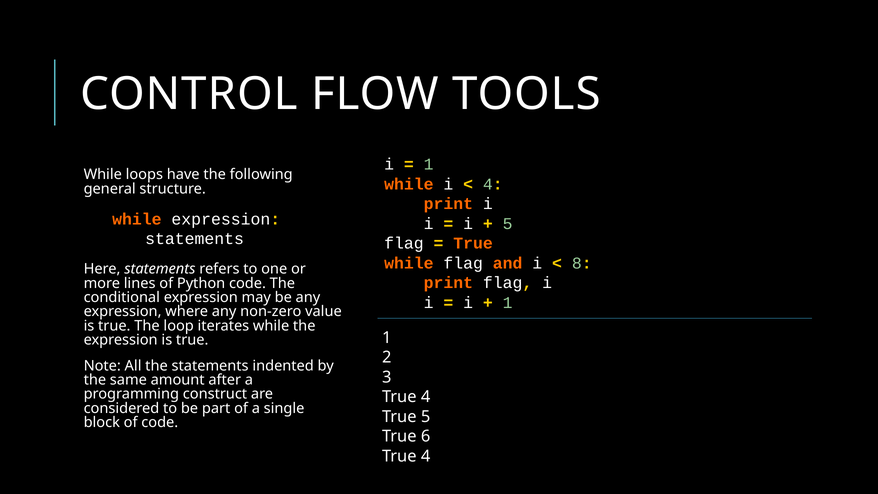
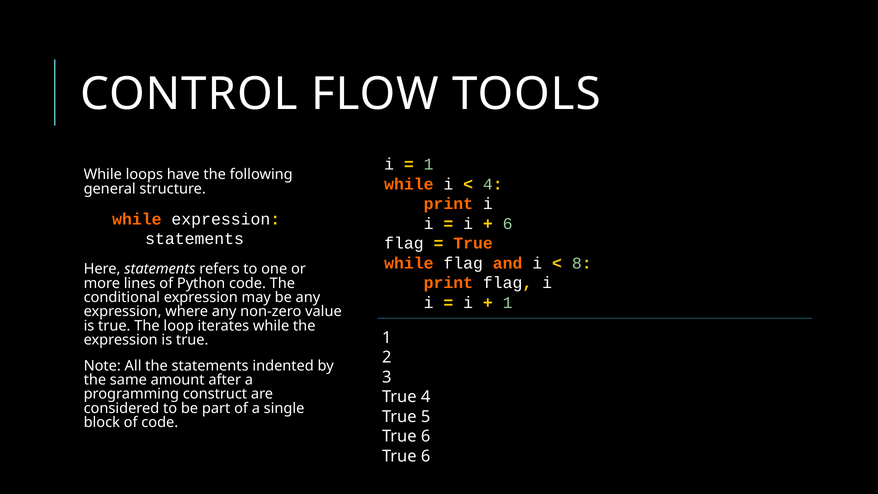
5 at (508, 224): 5 -> 6
4 at (426, 456): 4 -> 6
